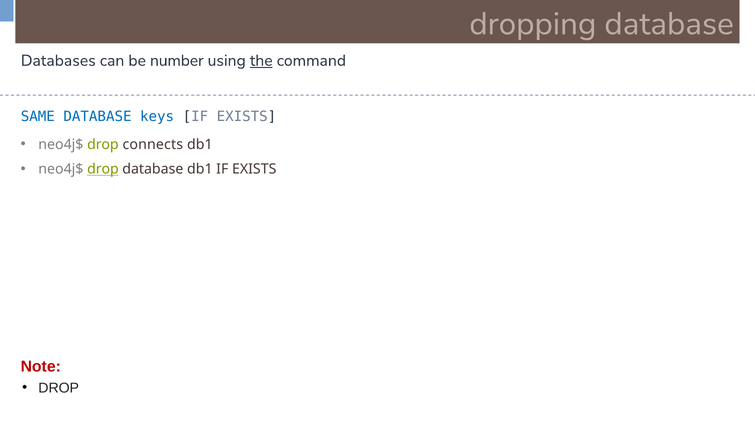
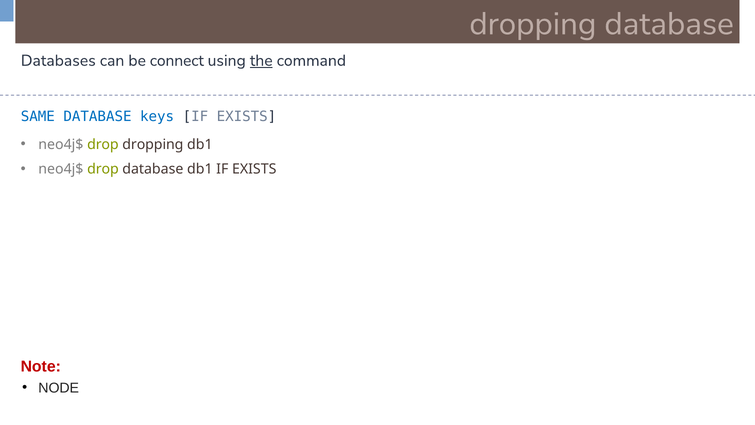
number: number -> connect
drop connects: connects -> dropping
drop at (103, 169) underline: present -> none
DROP at (59, 388): DROP -> NODE
